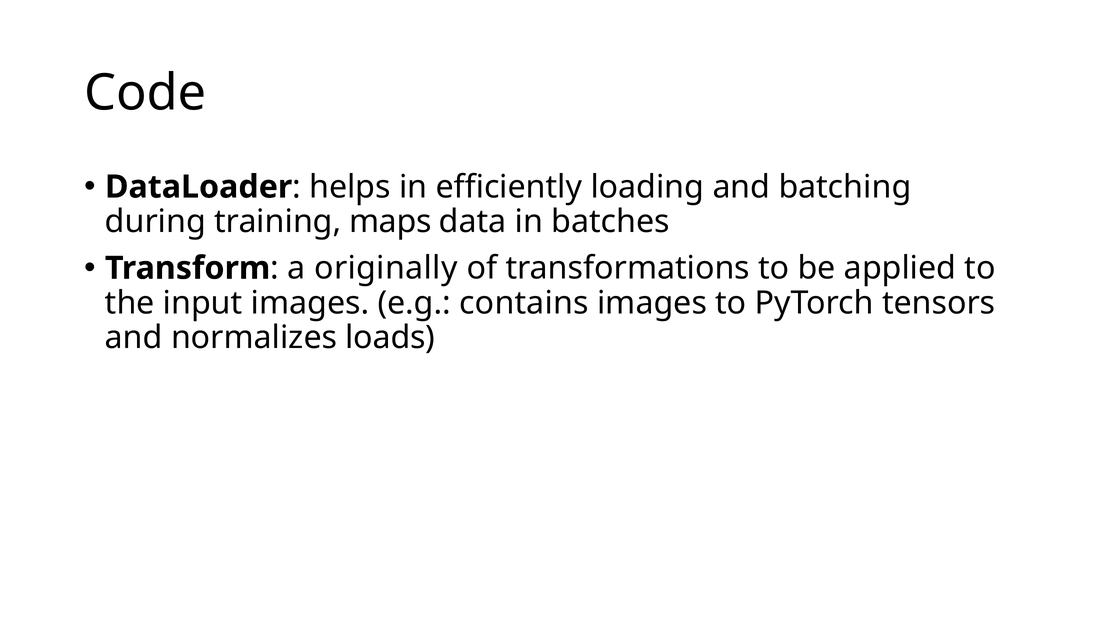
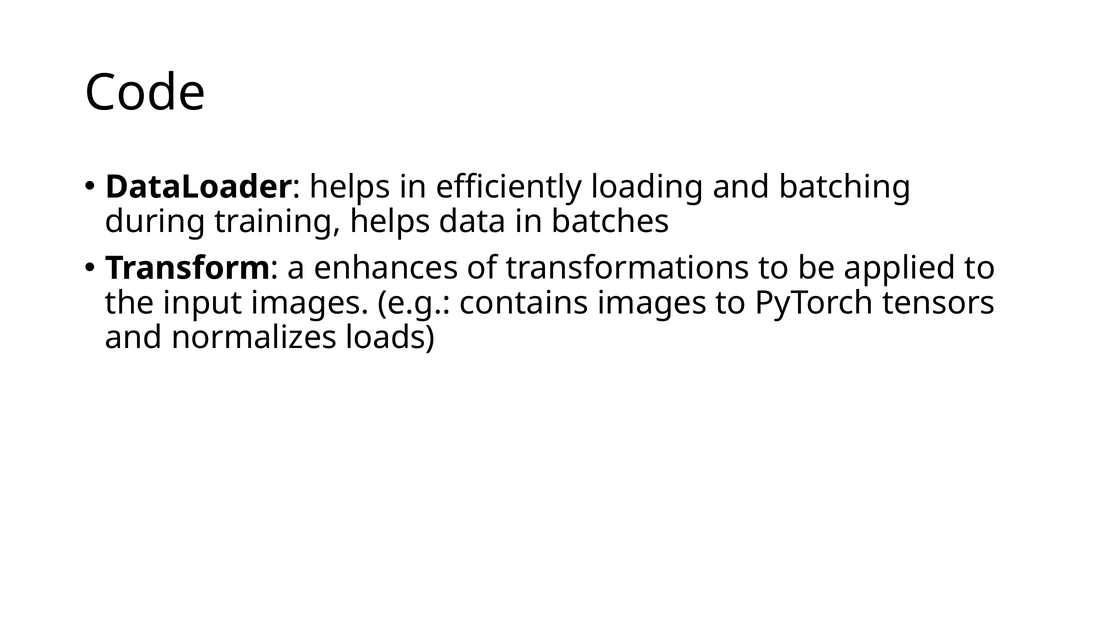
training maps: maps -> helps
originally: originally -> enhances
